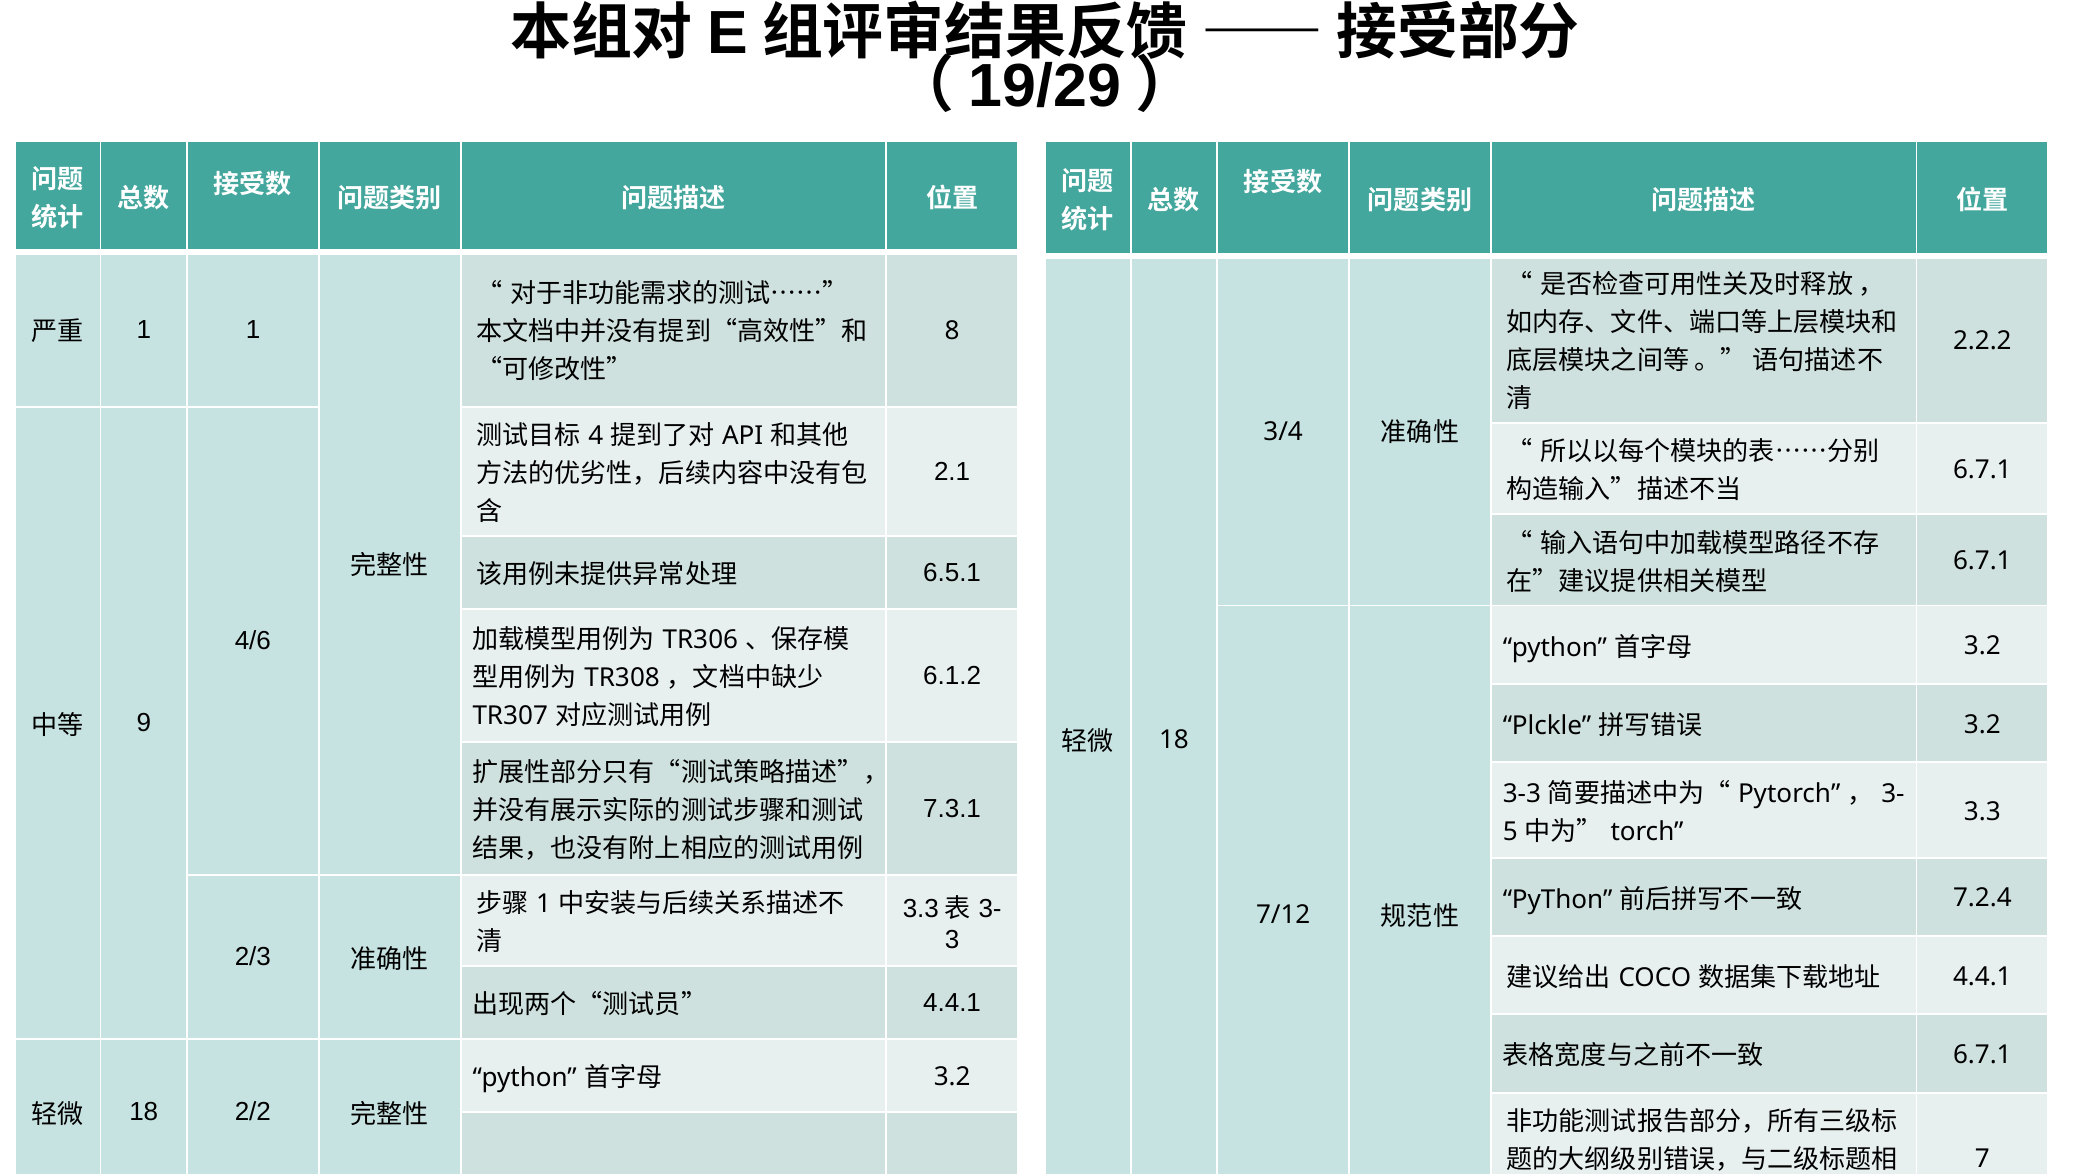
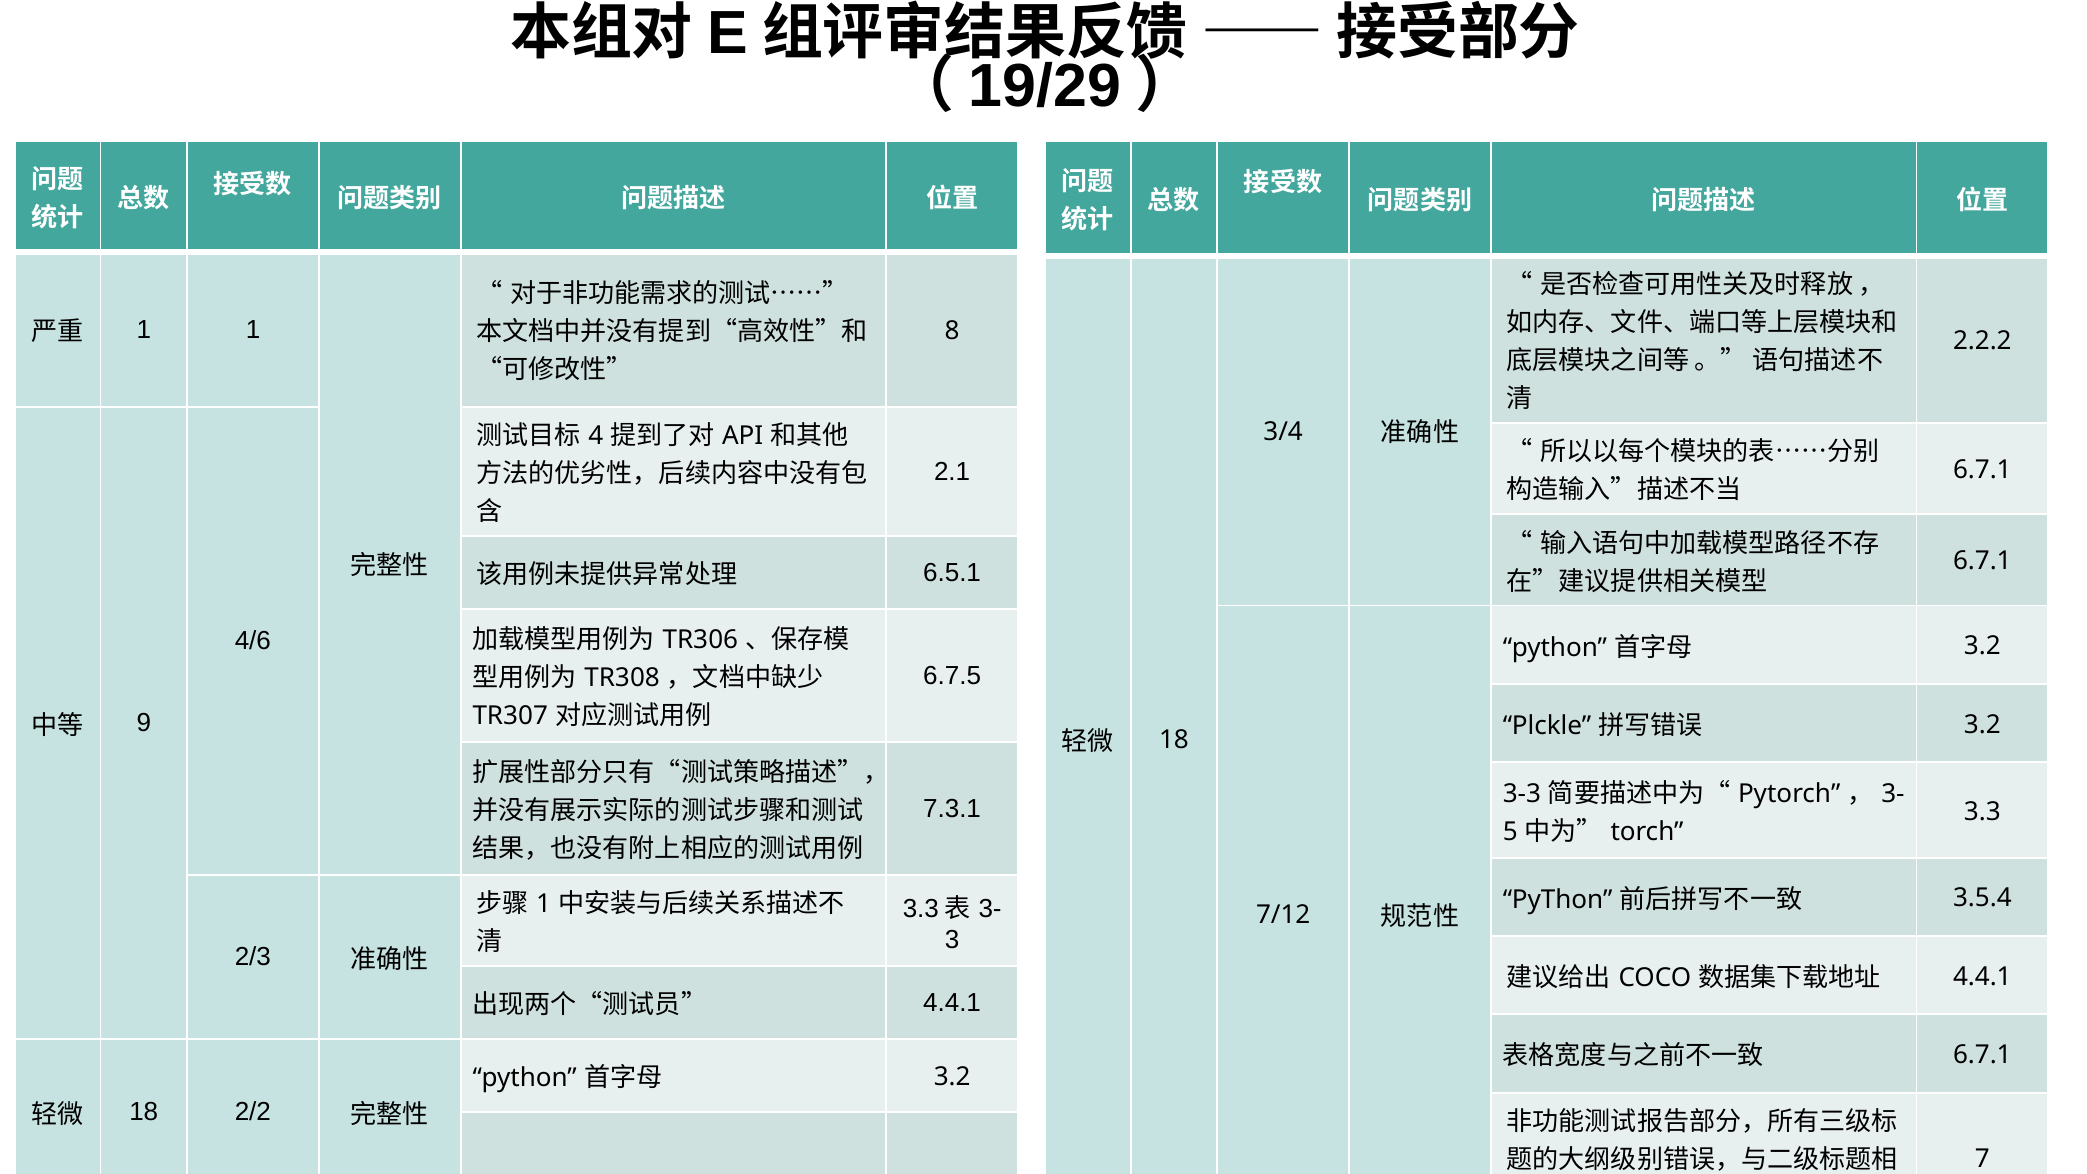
6.1.2: 6.1.2 -> 6.7.5
7.2.4: 7.2.4 -> 3.5.4
